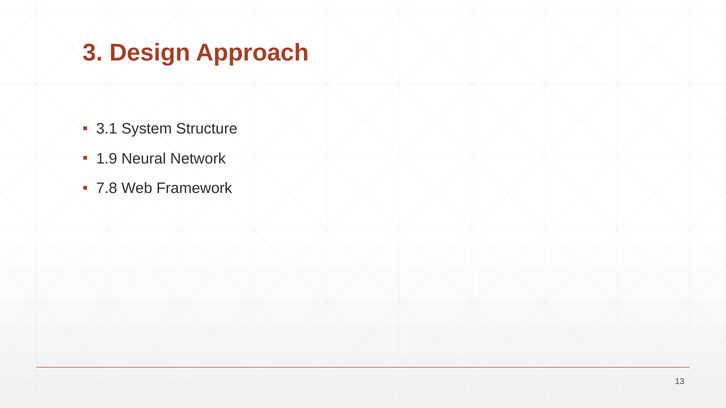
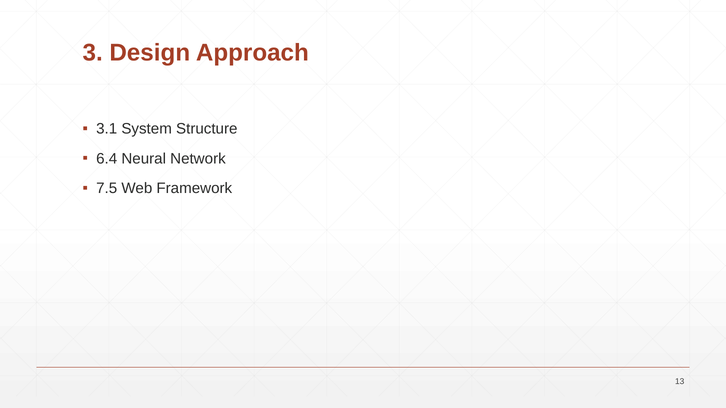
1.9: 1.9 -> 6.4
7.8: 7.8 -> 7.5
